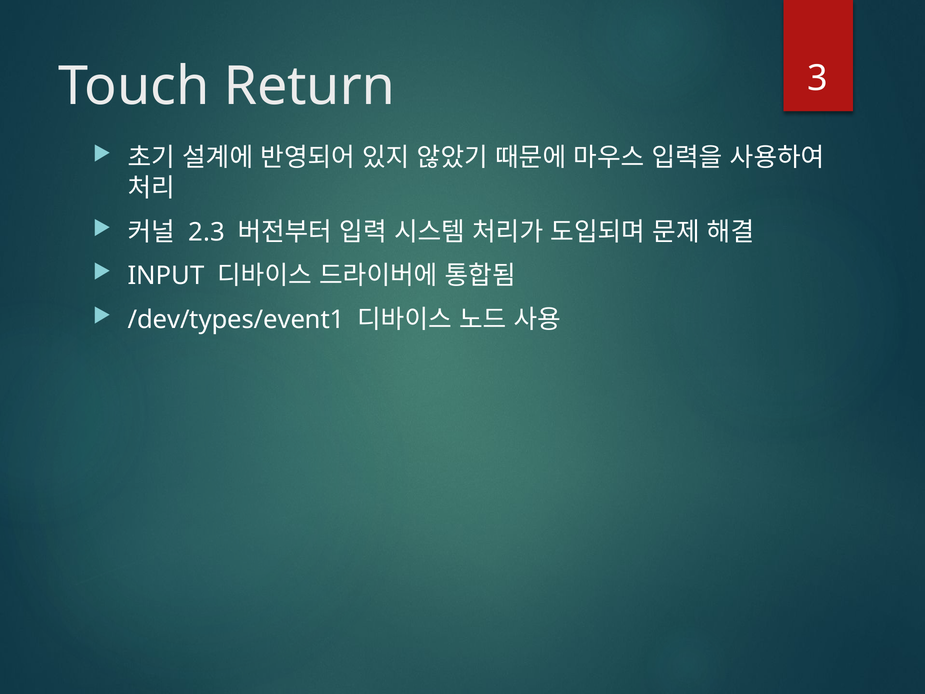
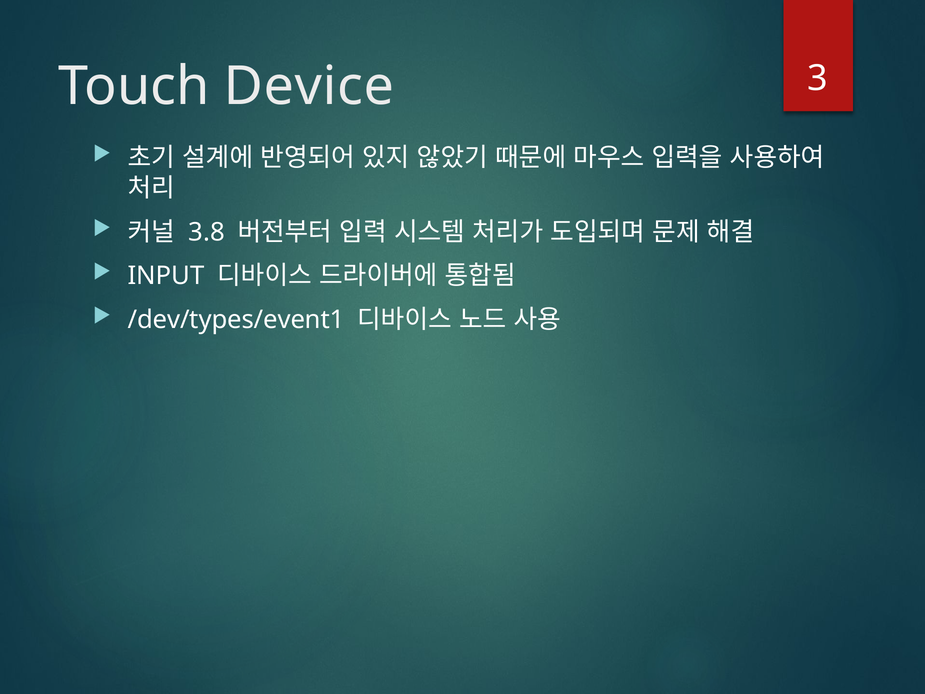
Return: Return -> Device
2.3: 2.3 -> 3.8
